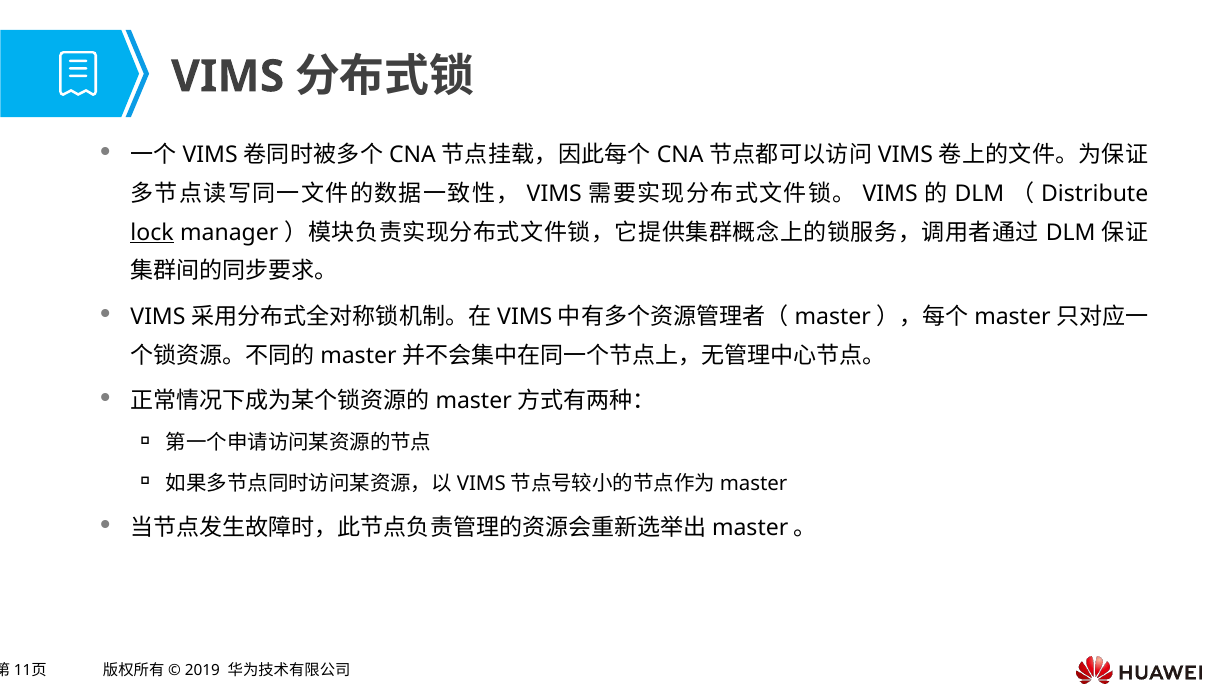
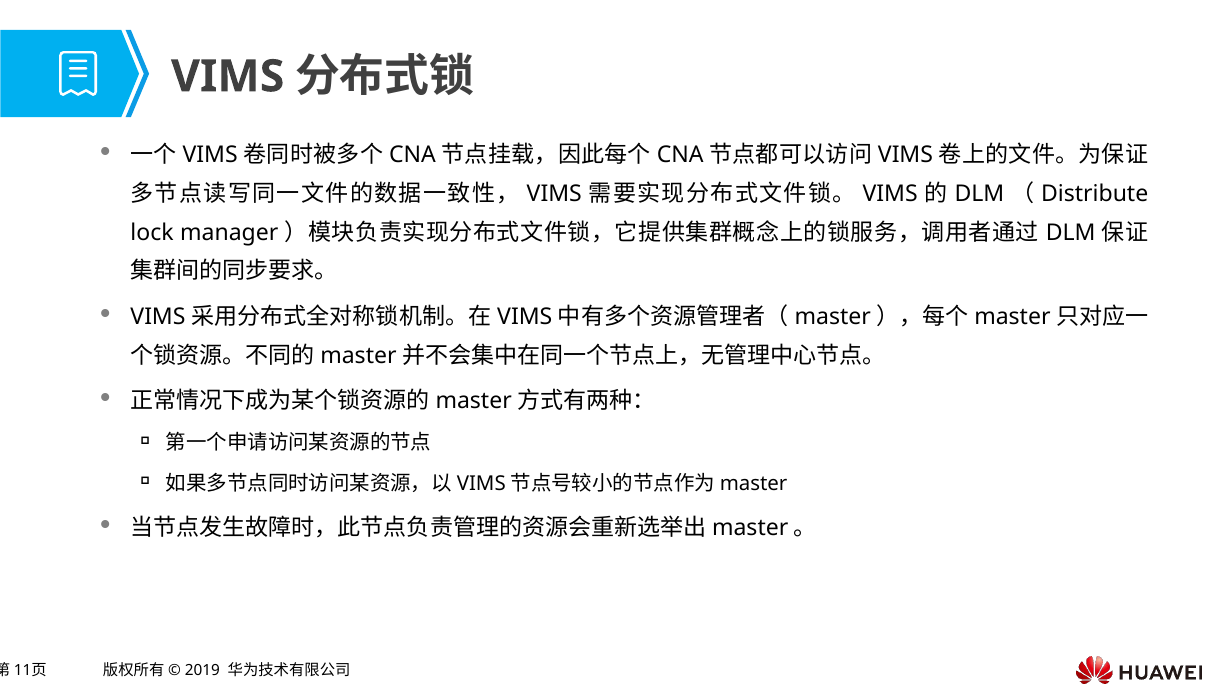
lock underline: present -> none
